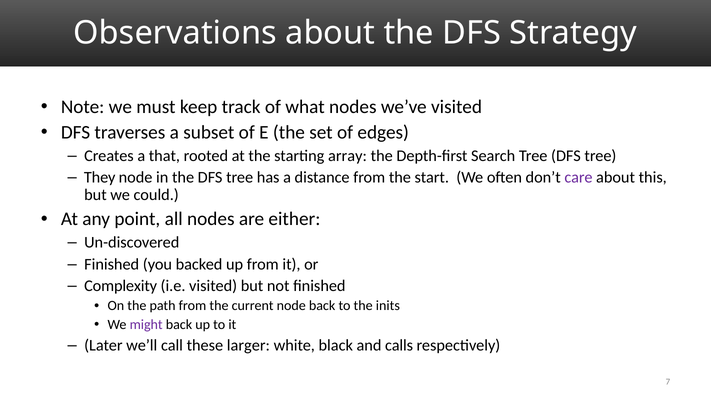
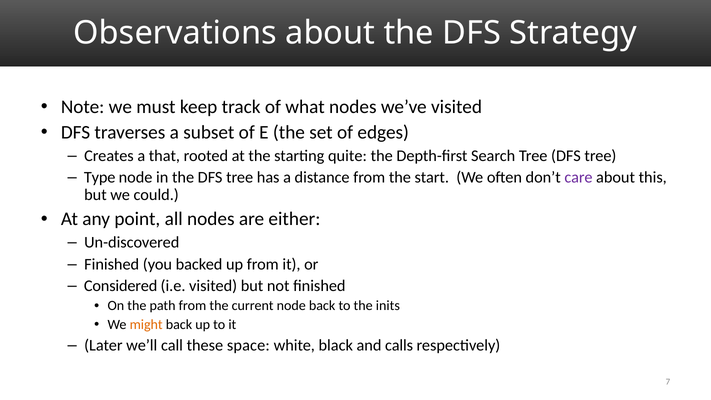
array: array -> quite
They: They -> Type
Complexity: Complexity -> Considered
might colour: purple -> orange
larger: larger -> space
